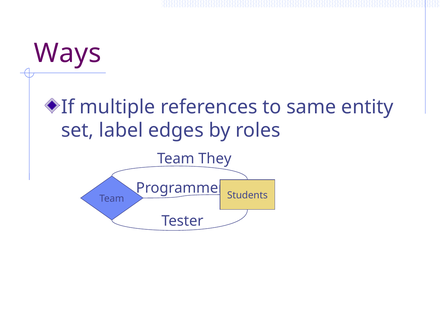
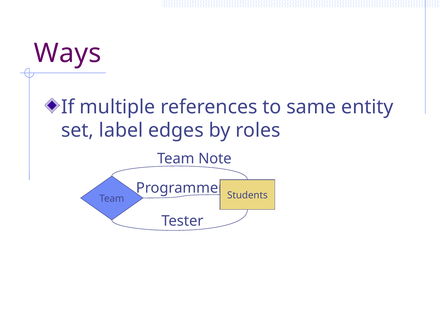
They: They -> Note
